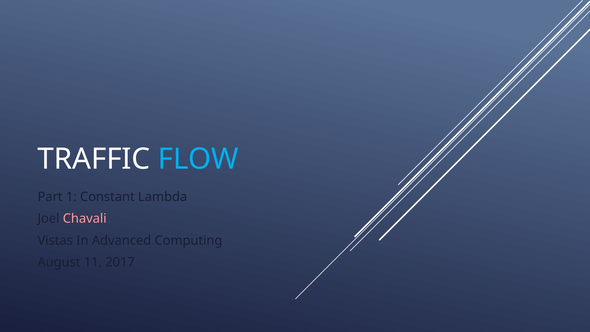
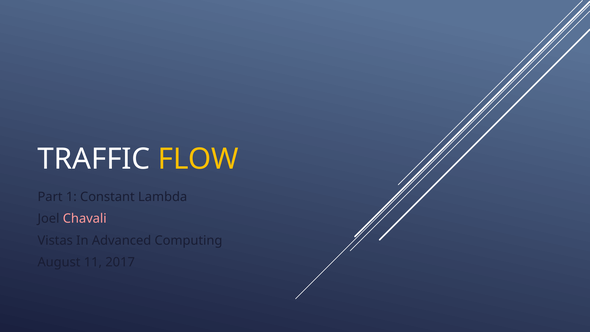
FLOW colour: light blue -> yellow
